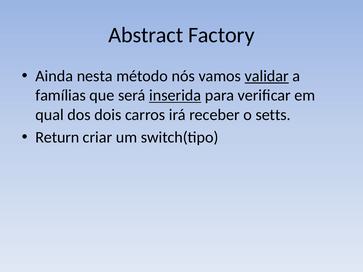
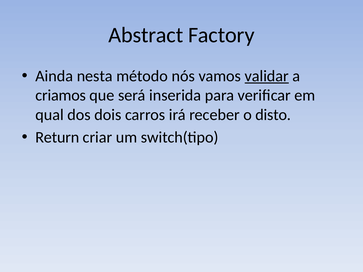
famílias: famílias -> criamos
inserida underline: present -> none
setts: setts -> disto
